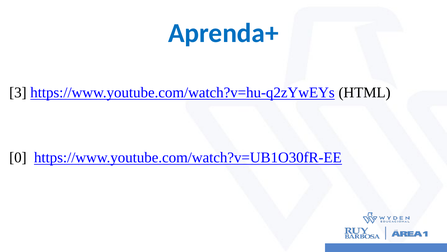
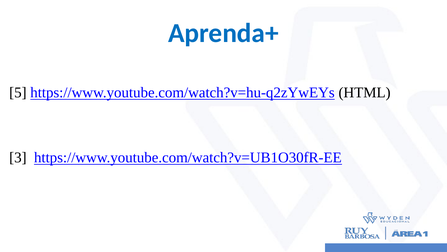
3: 3 -> 5
0: 0 -> 3
